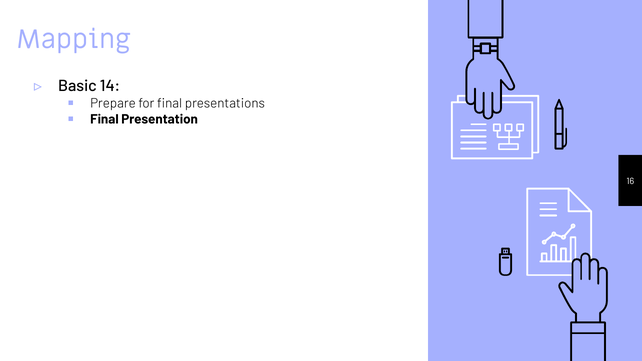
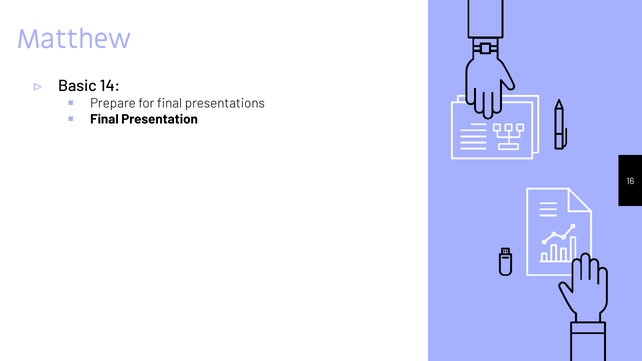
Mapping: Mapping -> Matthew
